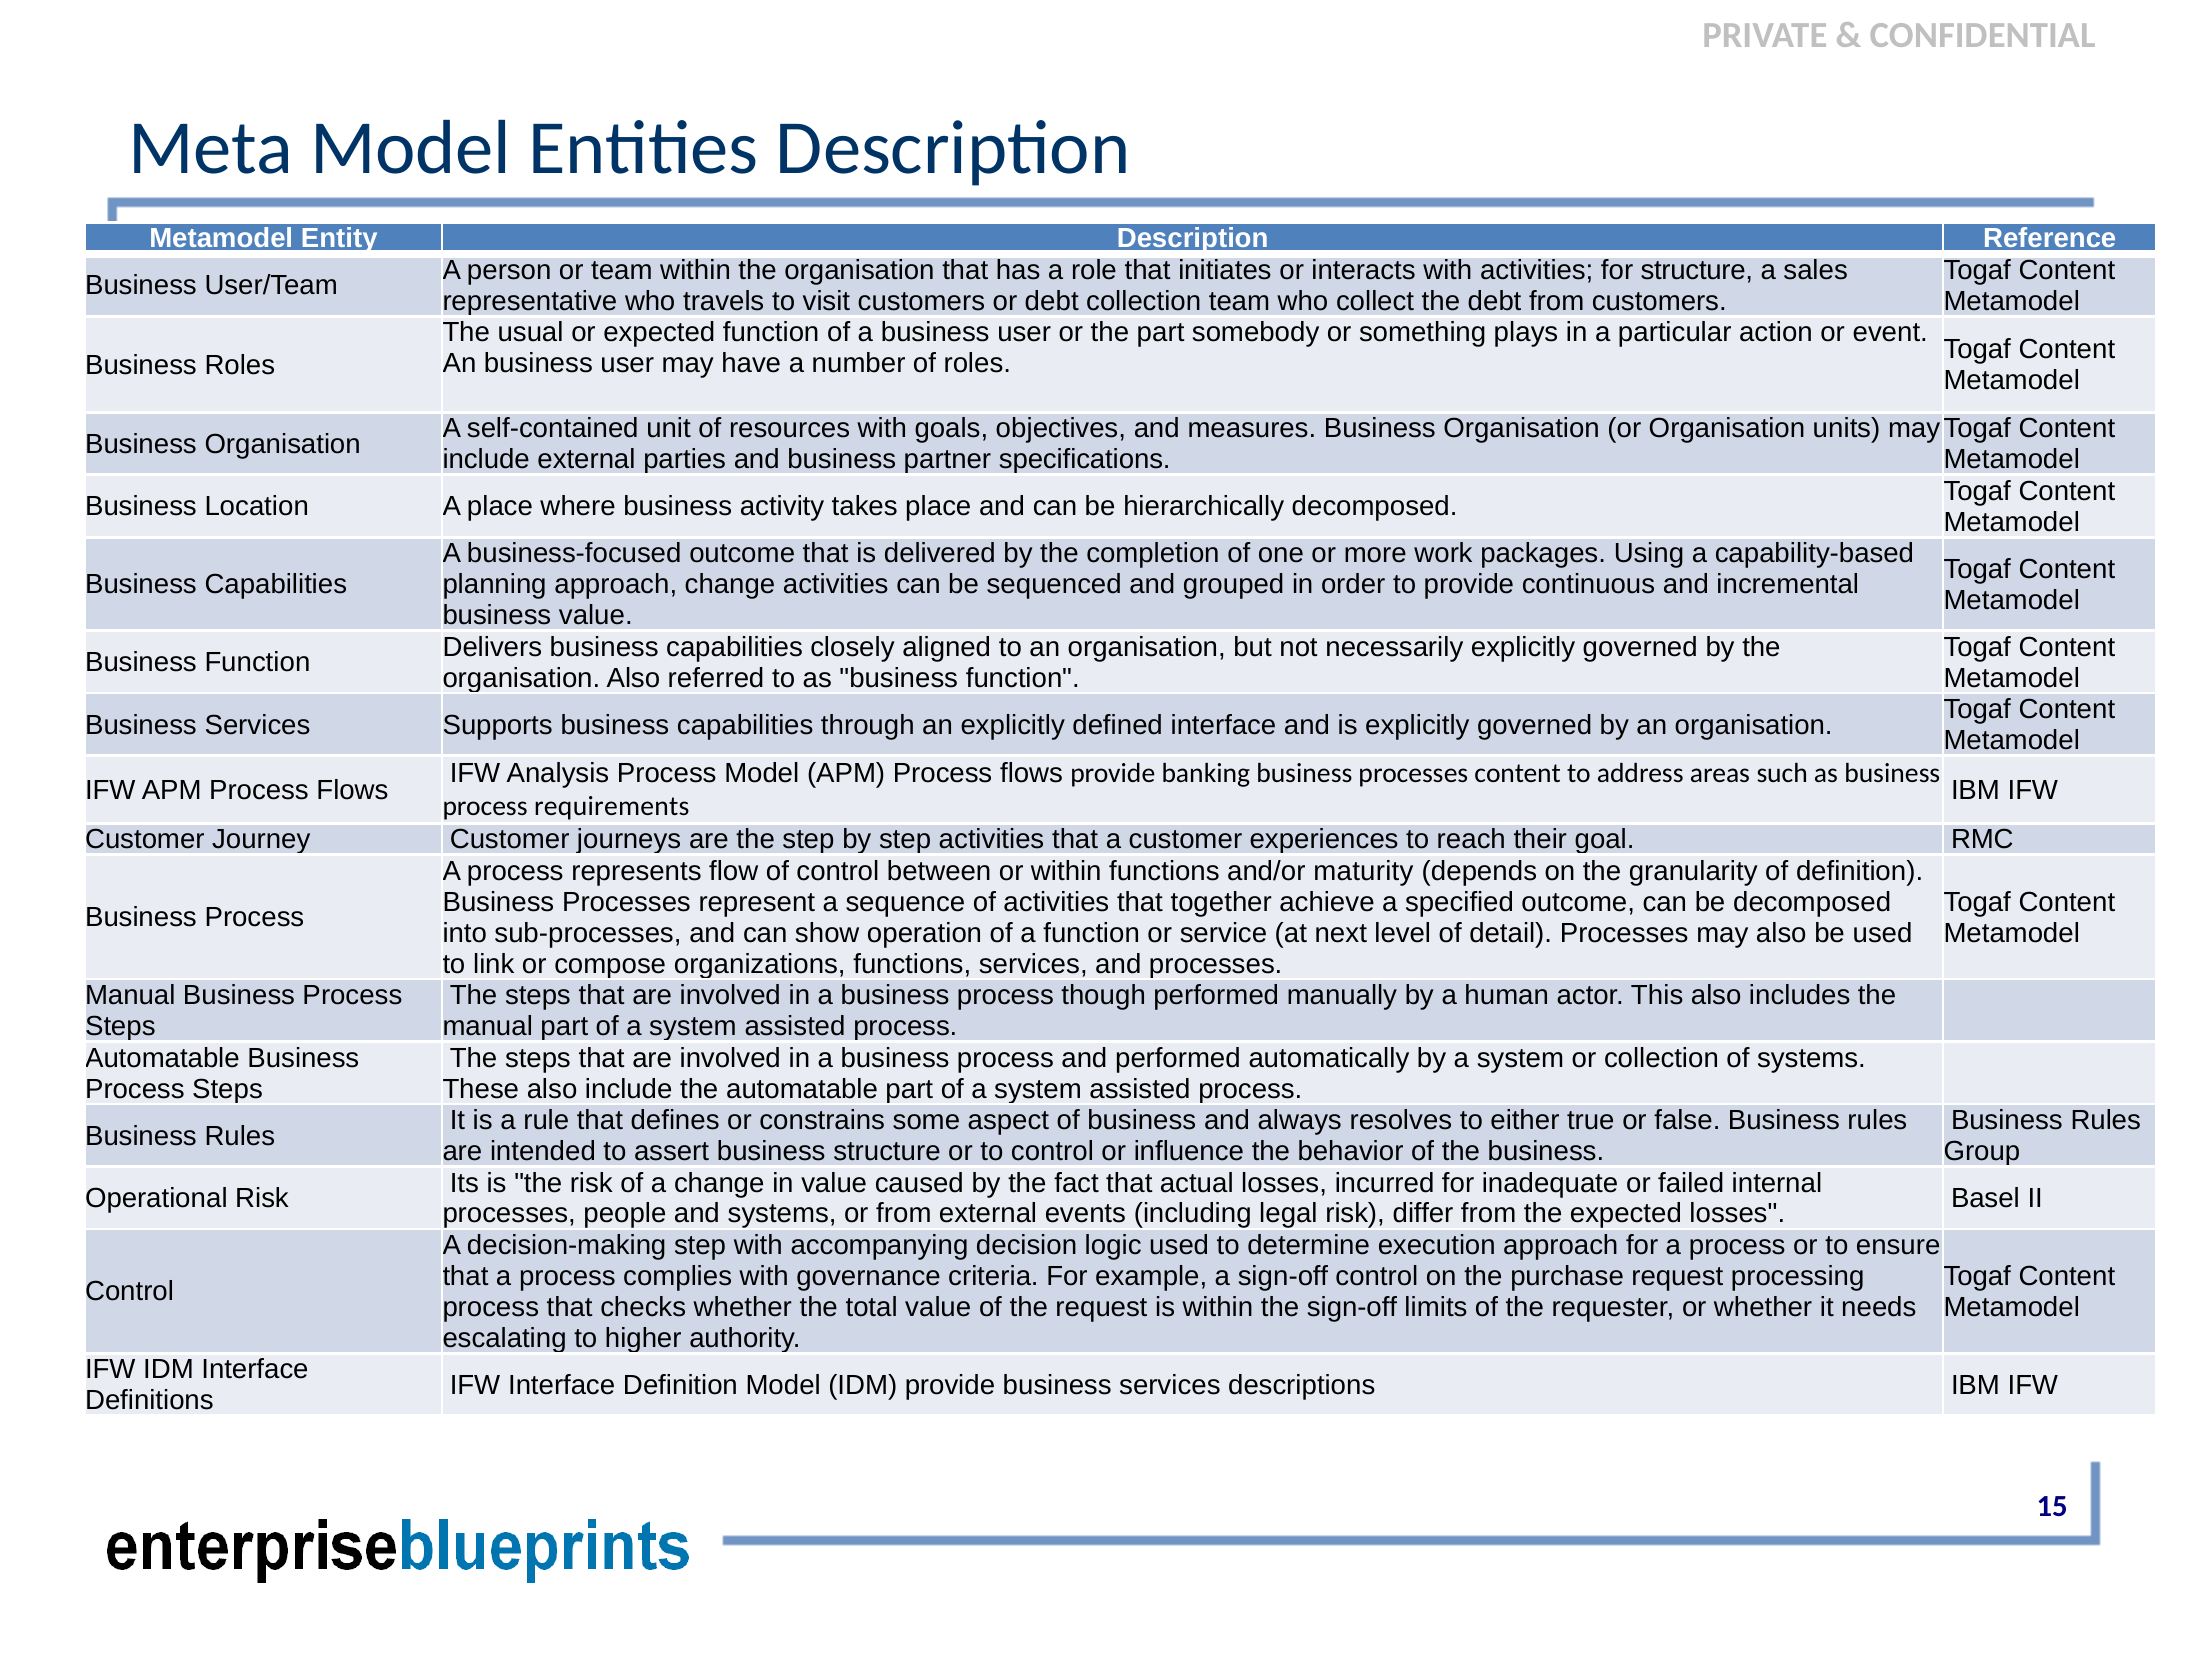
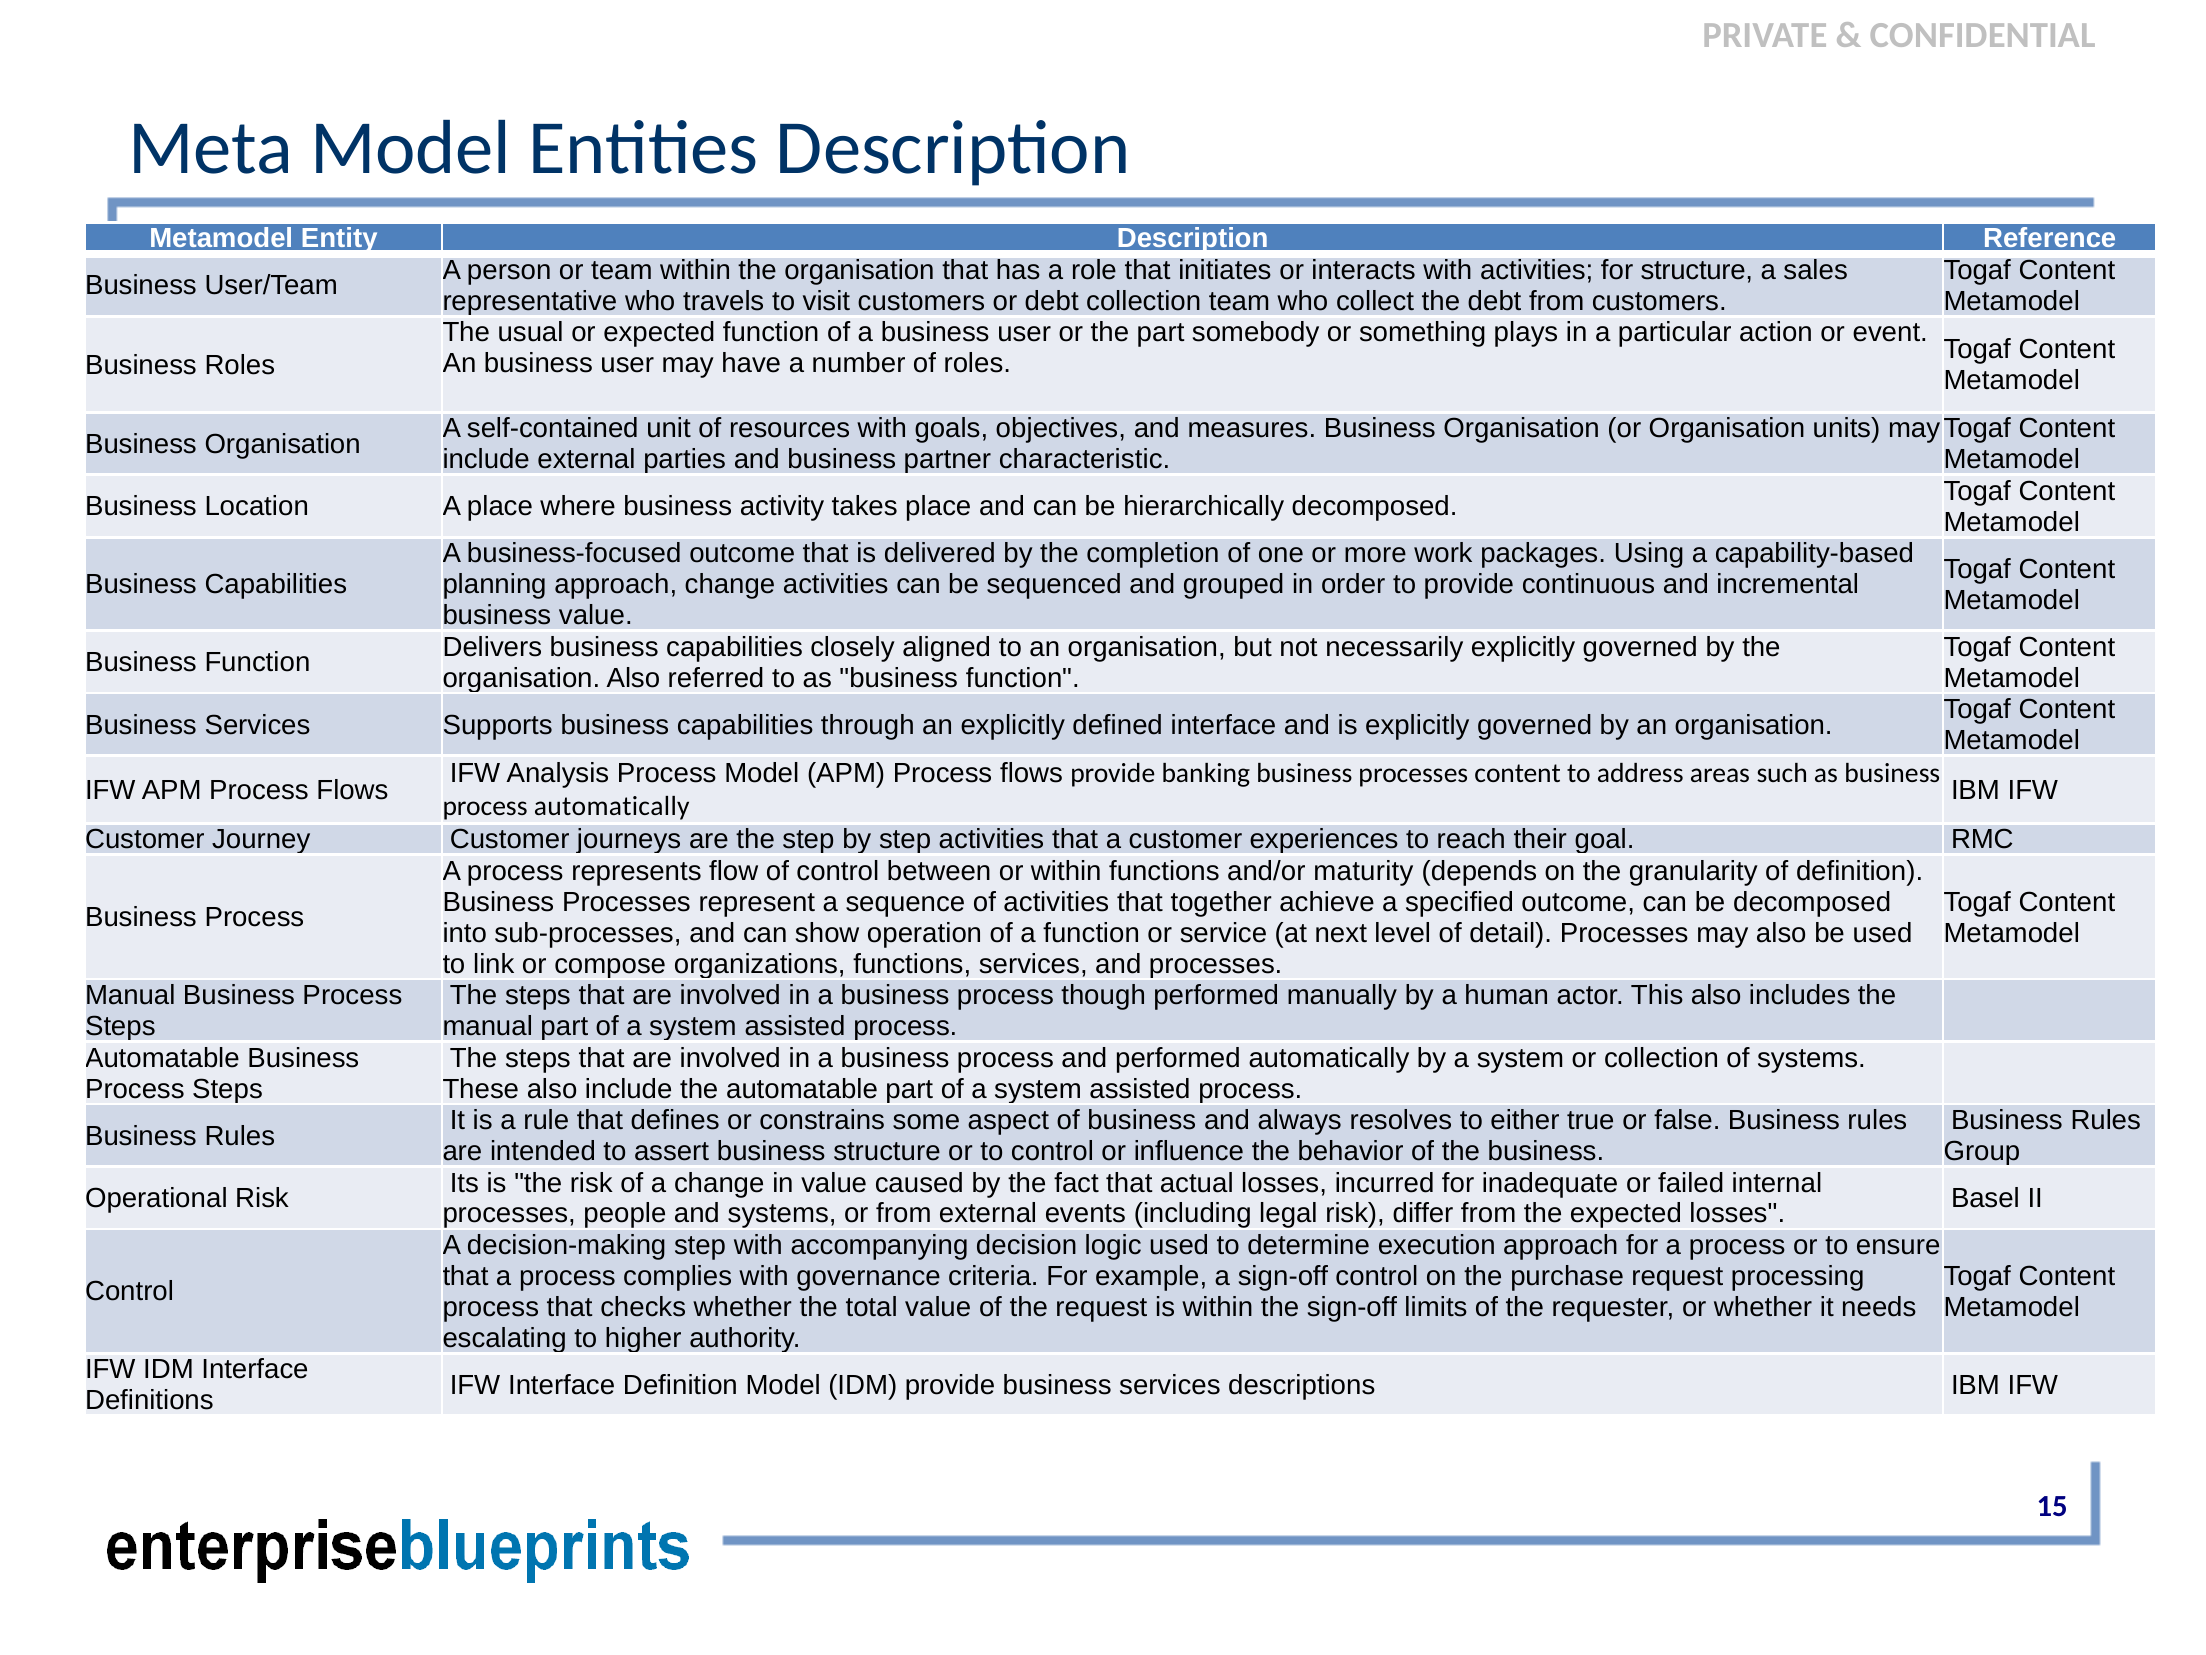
specifications: specifications -> characteristic
process requirements: requirements -> automatically
